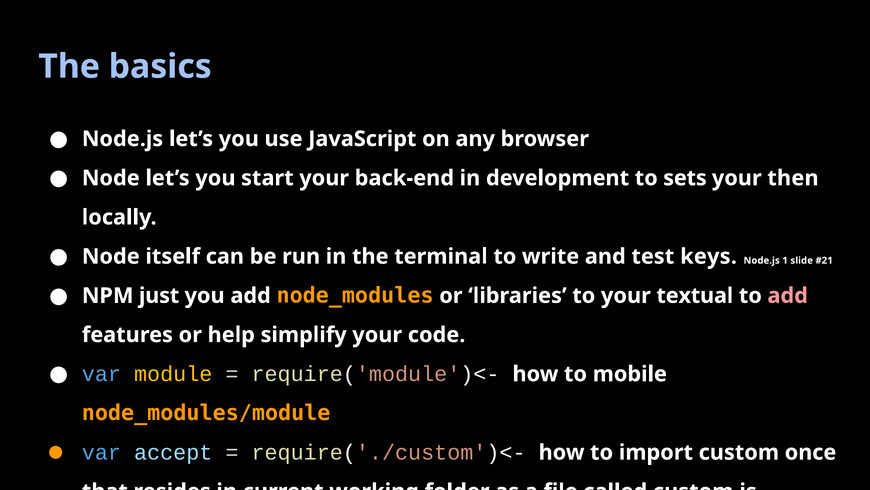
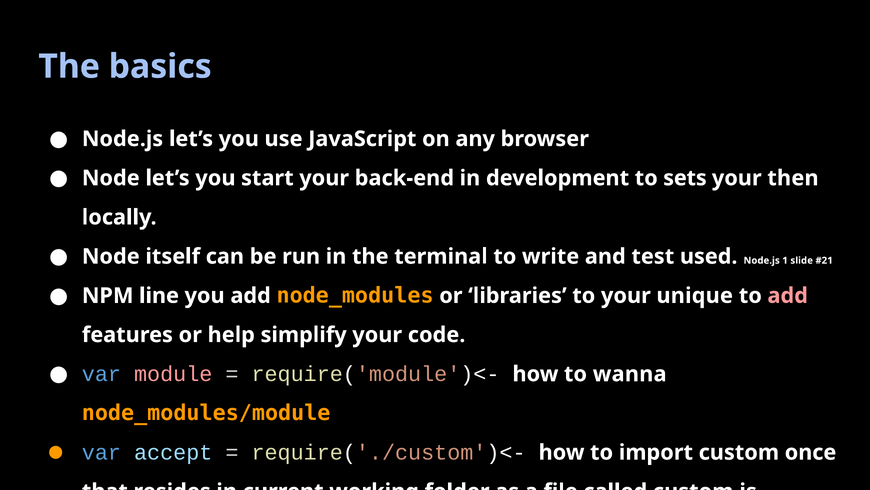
keys: keys -> used
just: just -> line
textual: textual -> unique
module colour: yellow -> pink
mobile: mobile -> wanna
